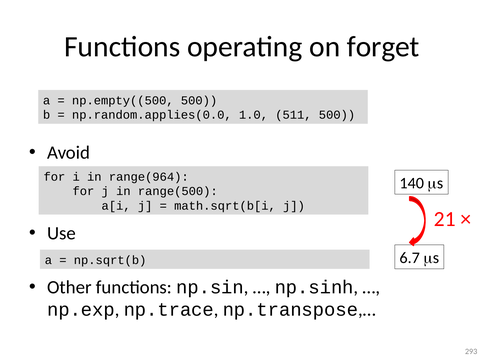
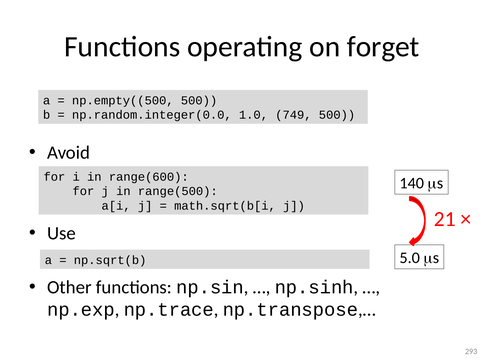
np.random.applies(0.0: np.random.applies(0.0 -> np.random.integer(0.0
511: 511 -> 749
range(964: range(964 -> range(600
6.7: 6.7 -> 5.0
